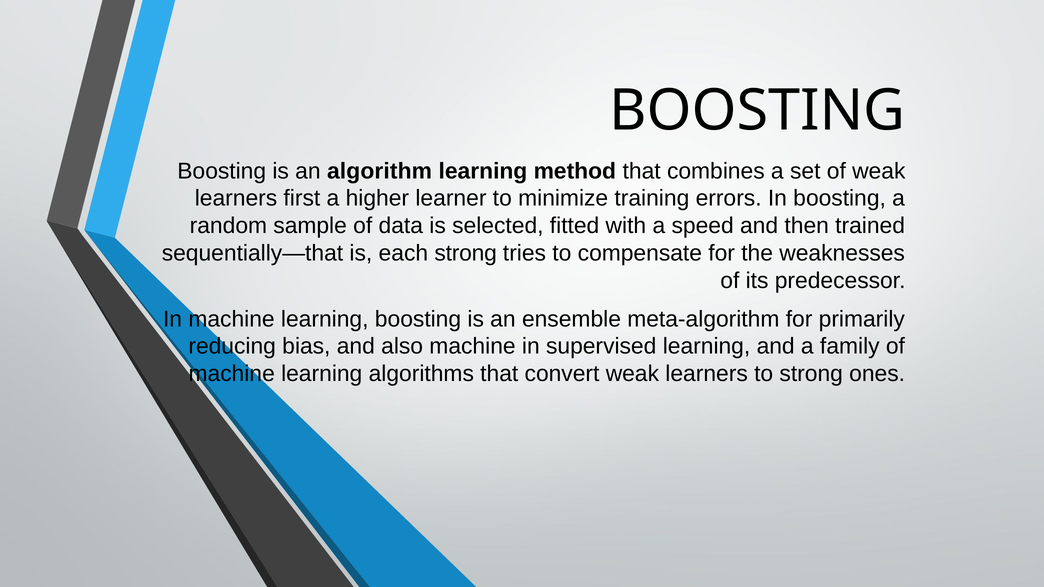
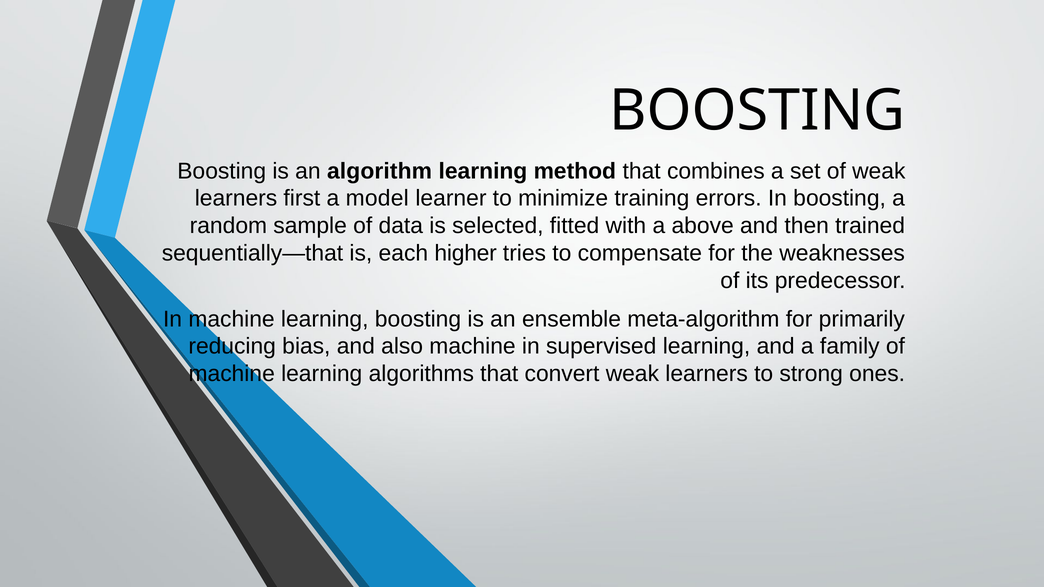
higher: higher -> model
speed: speed -> above
each strong: strong -> higher
